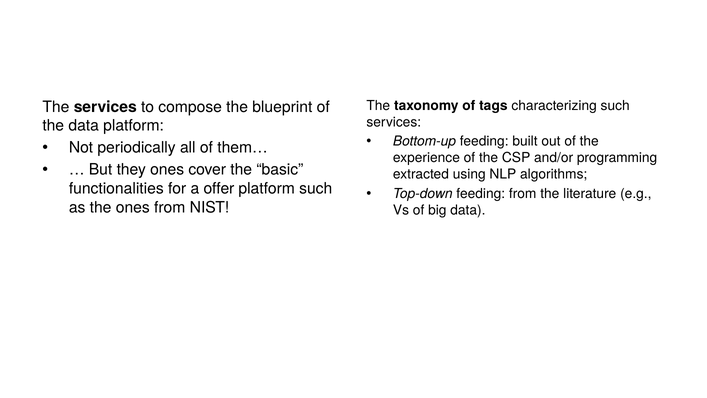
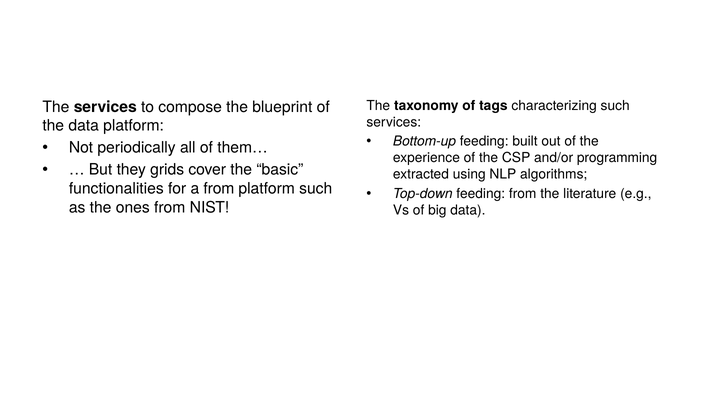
they ones: ones -> grids
a offer: offer -> from
